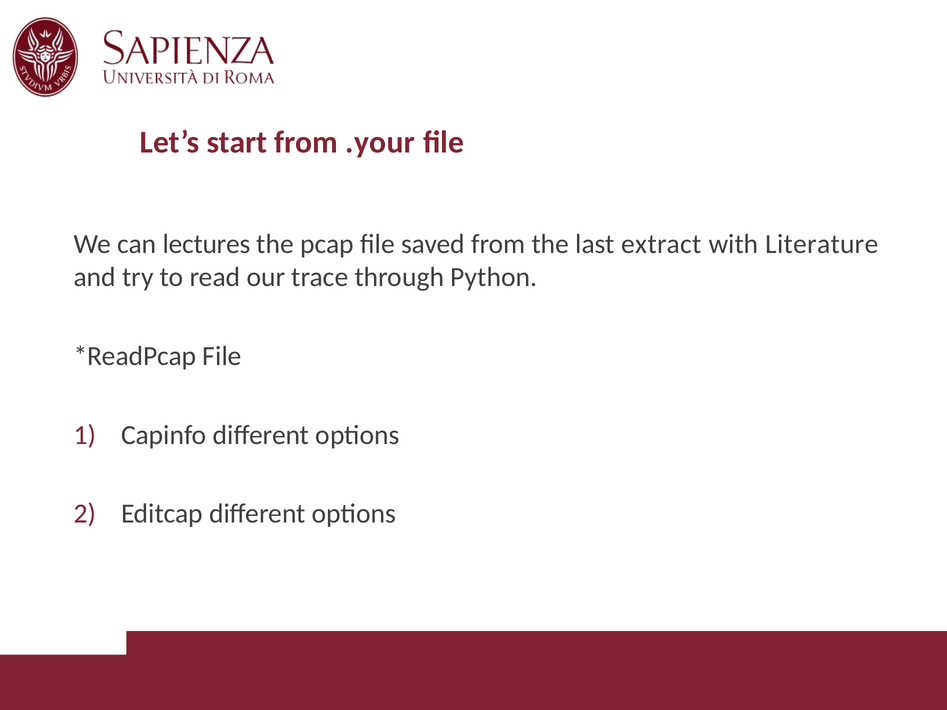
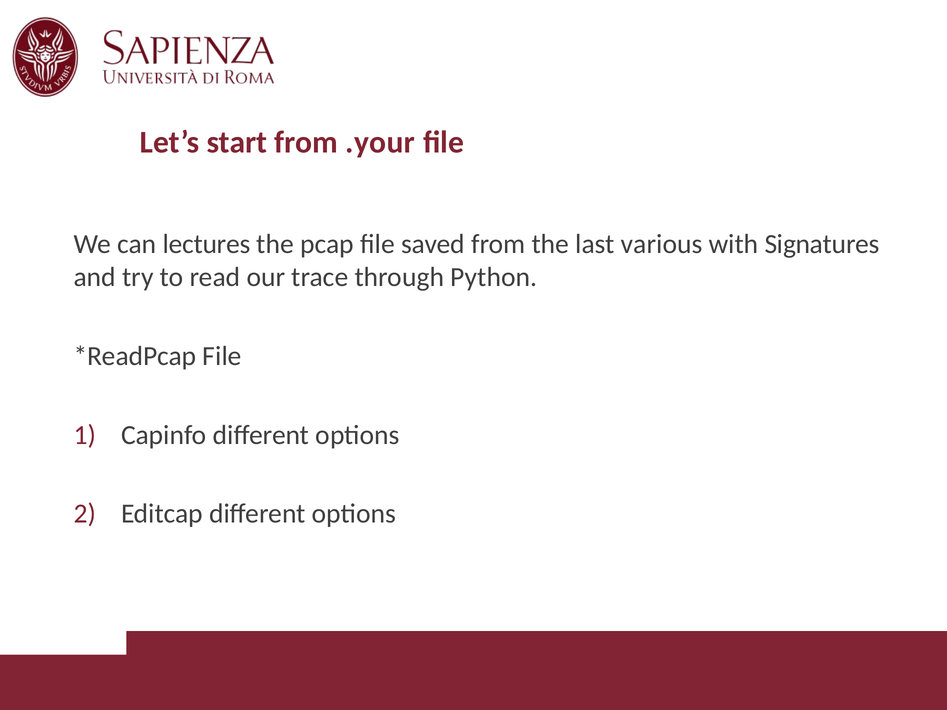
extract: extract -> various
Literature: Literature -> Signatures
